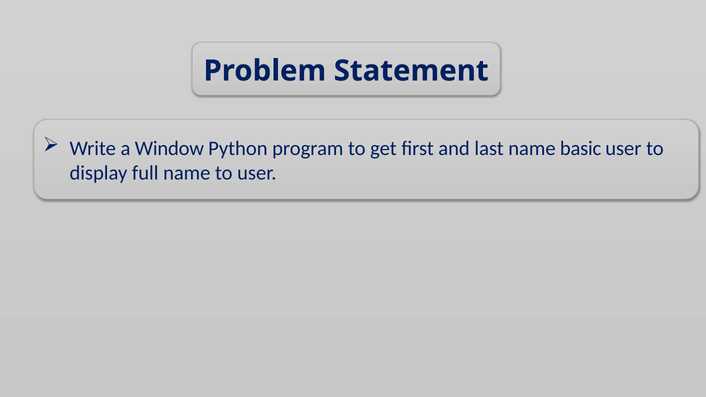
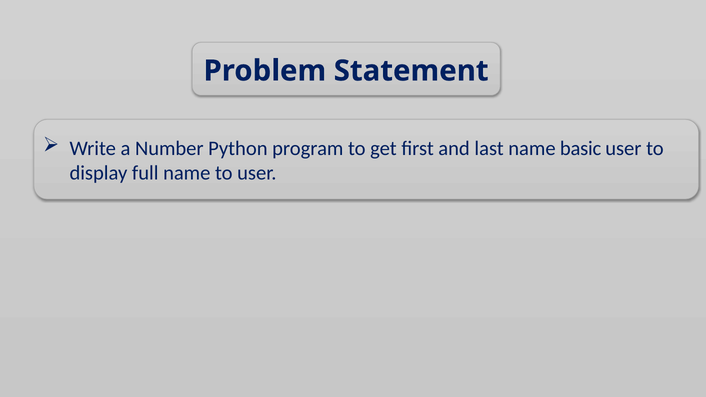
Window: Window -> Number
